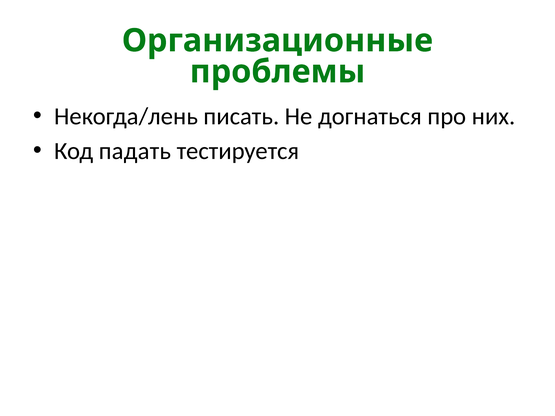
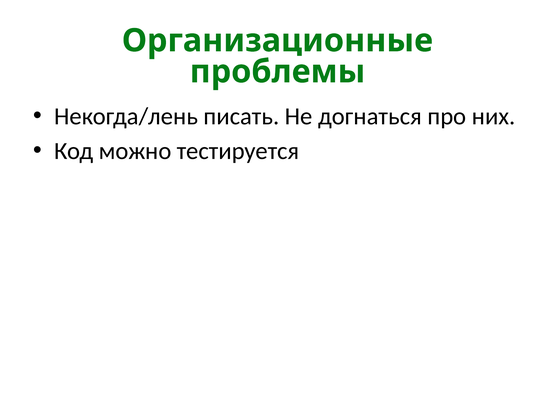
падать: падать -> можно
